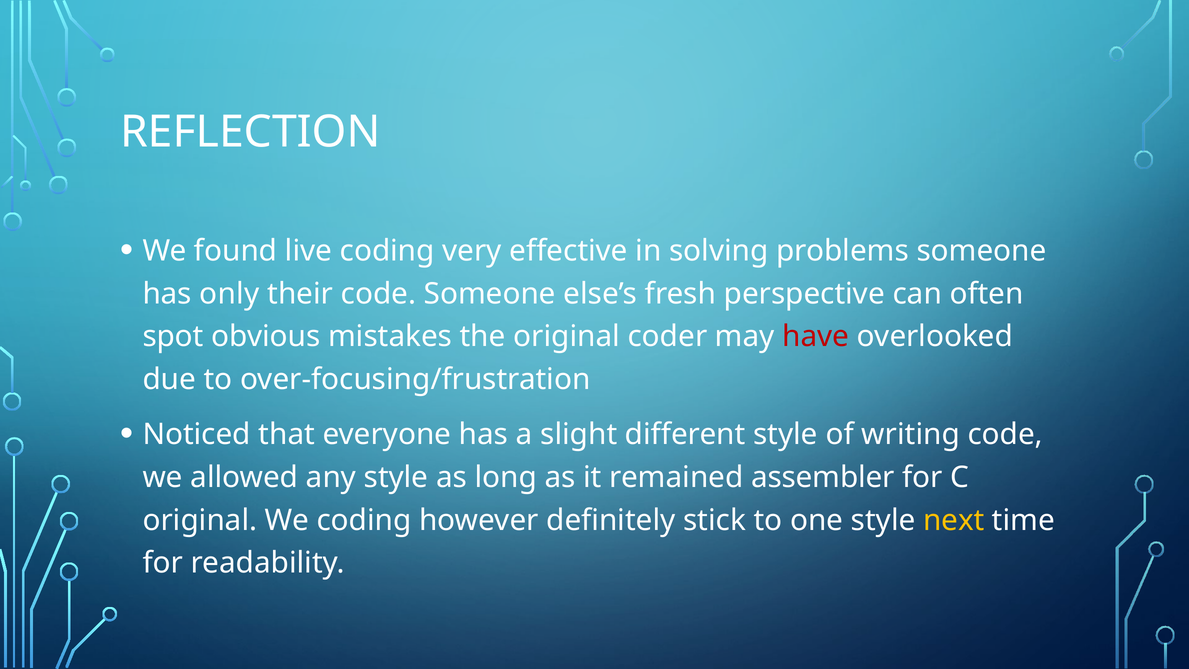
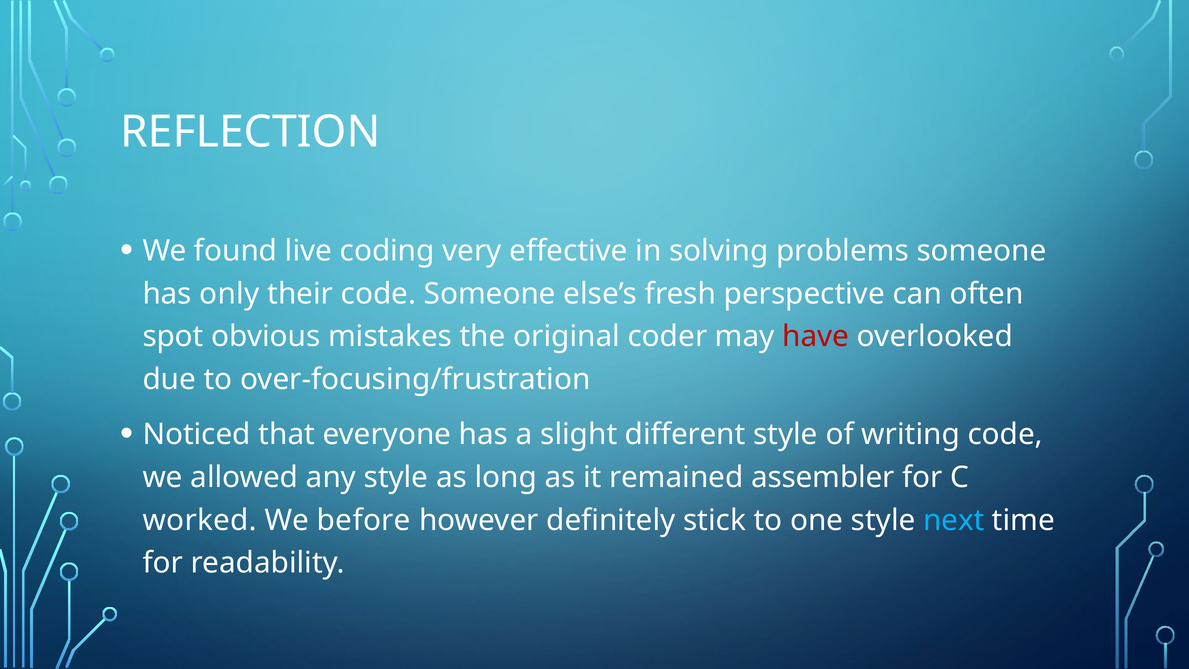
original at (200, 520): original -> worked
We coding: coding -> before
next colour: yellow -> light blue
